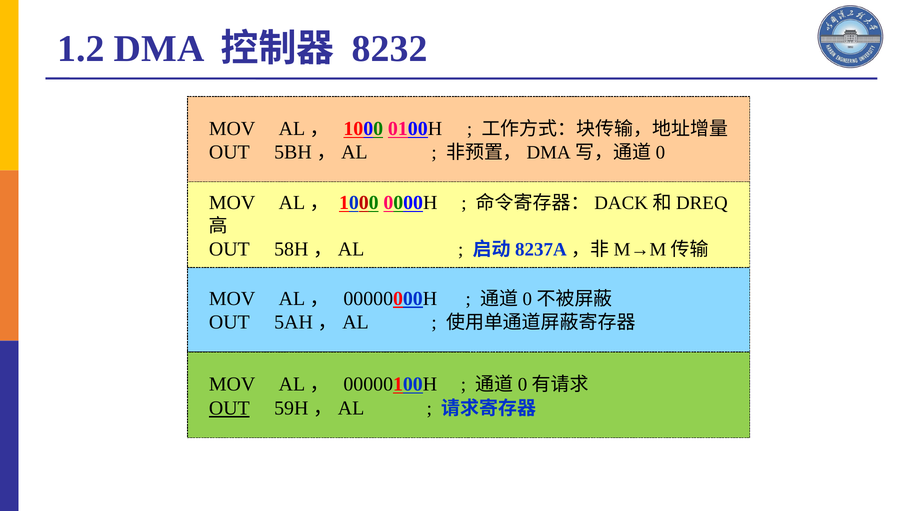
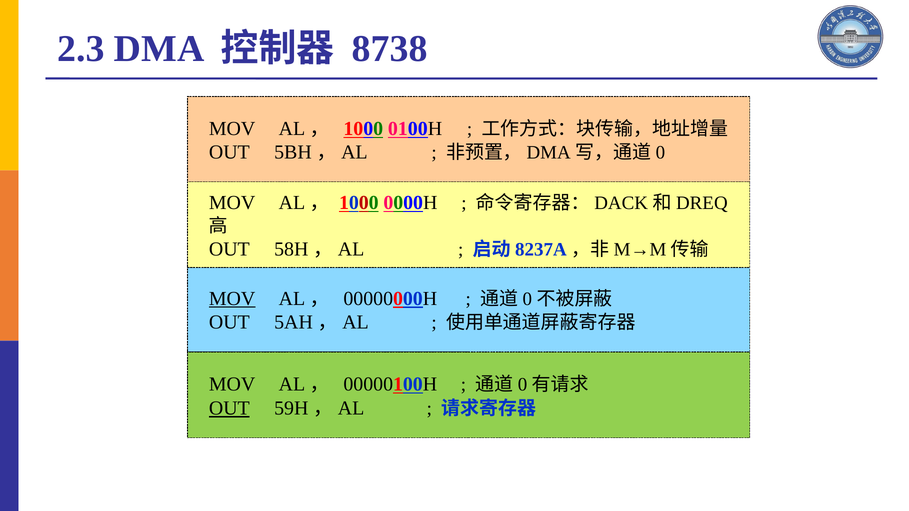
1.2: 1.2 -> 2.3
8232: 8232 -> 8738
MOV at (232, 299) underline: none -> present
